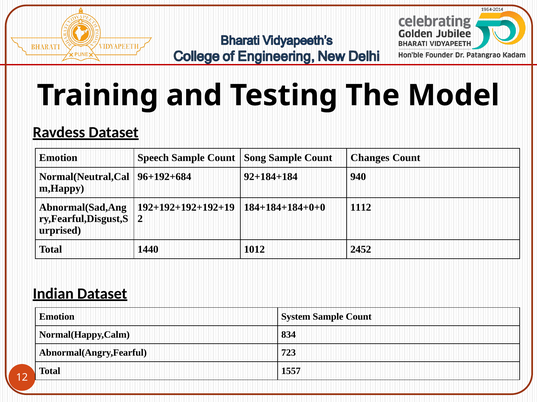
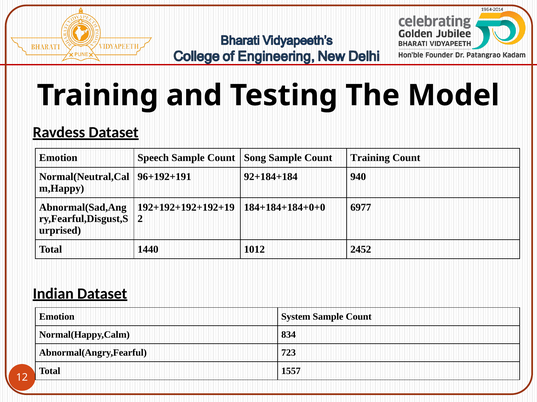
Count Changes: Changes -> Training
96+192+684: 96+192+684 -> 96+192+191
1112: 1112 -> 6977
